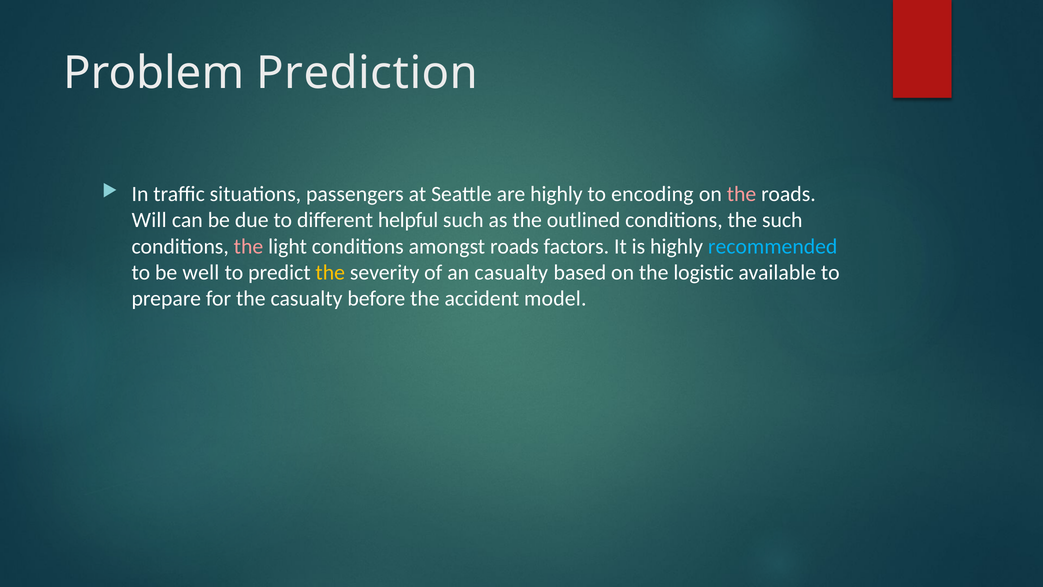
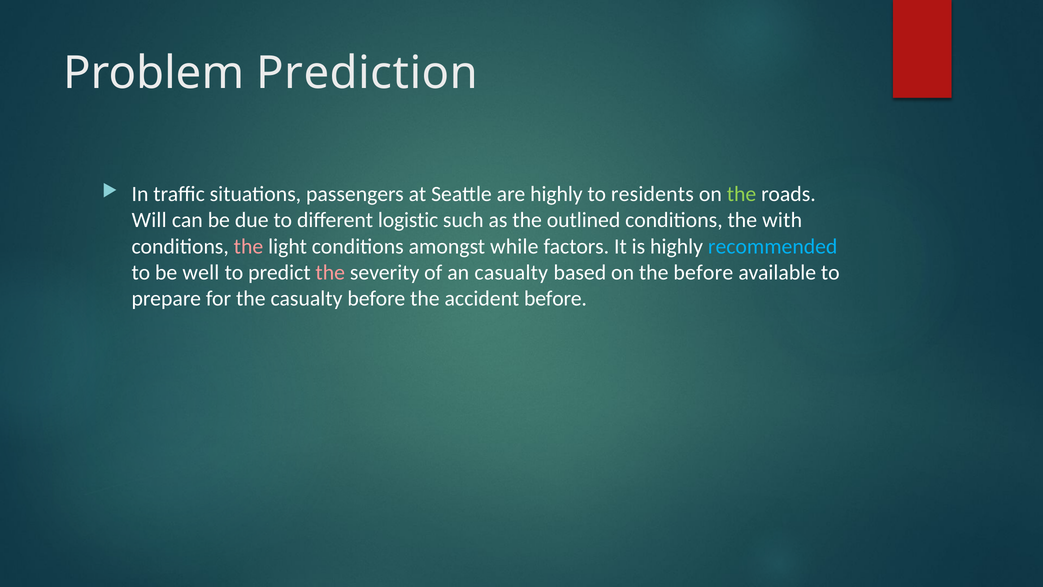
encoding: encoding -> residents
the at (742, 194) colour: pink -> light green
helpful: helpful -> logistic
the such: such -> with
amongst roads: roads -> while
the at (330, 272) colour: yellow -> pink
the logistic: logistic -> before
accident model: model -> before
